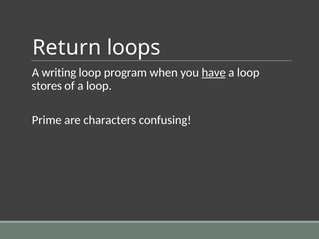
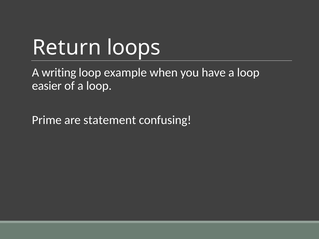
program: program -> example
have underline: present -> none
stores: stores -> easier
characters: characters -> statement
